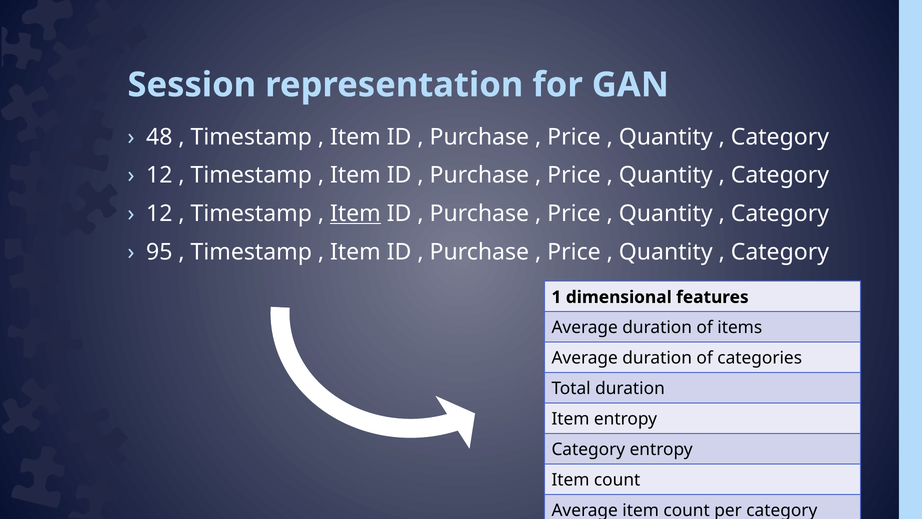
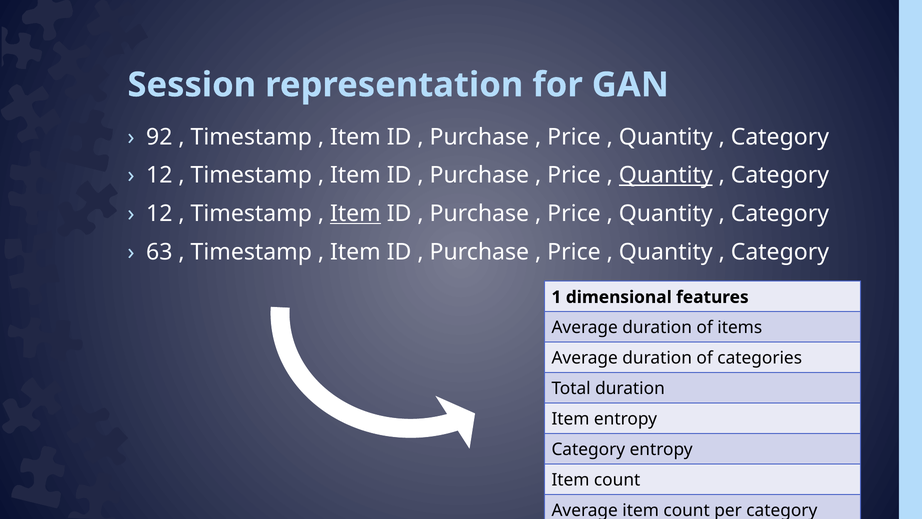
48: 48 -> 92
Quantity at (666, 175) underline: none -> present
95: 95 -> 63
